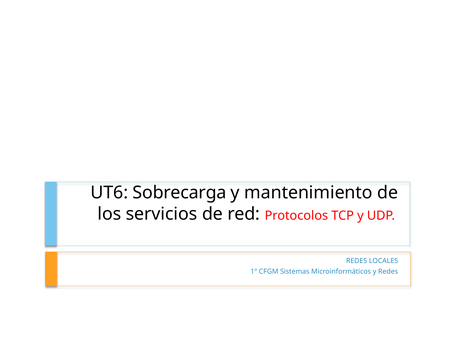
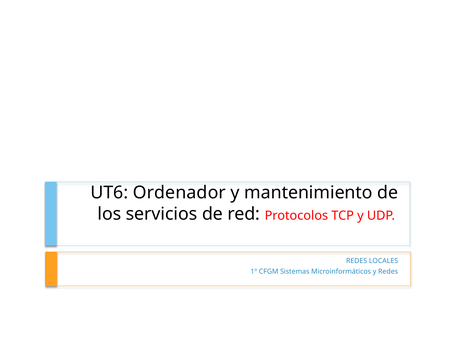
Sobrecarga: Sobrecarga -> Ordenador
